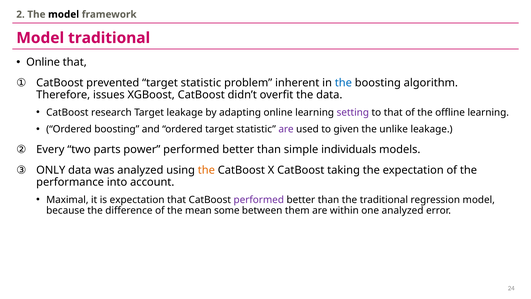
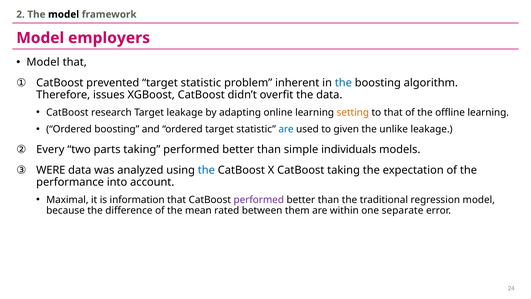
Model traditional: traditional -> employers
Online at (43, 62): Online -> Model
setting colour: purple -> orange
are at (286, 129) colour: purple -> blue
parts power: power -> taking
ONLY: ONLY -> WERE
the at (206, 170) colour: orange -> blue
is expectation: expectation -> information
some: some -> rated
one analyzed: analyzed -> separate
